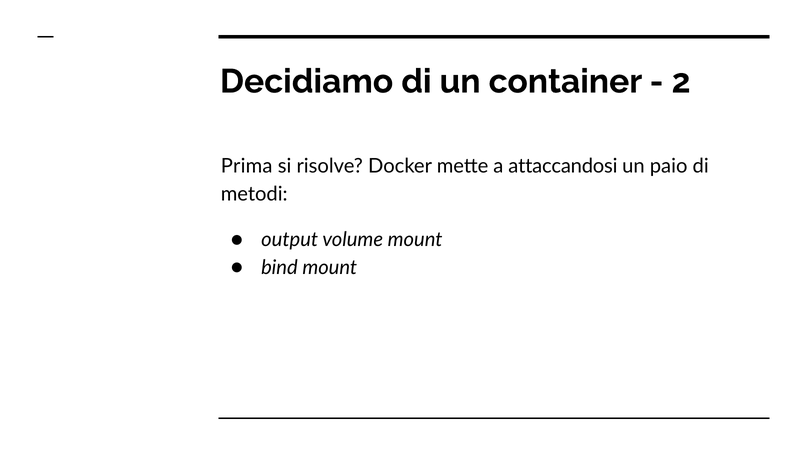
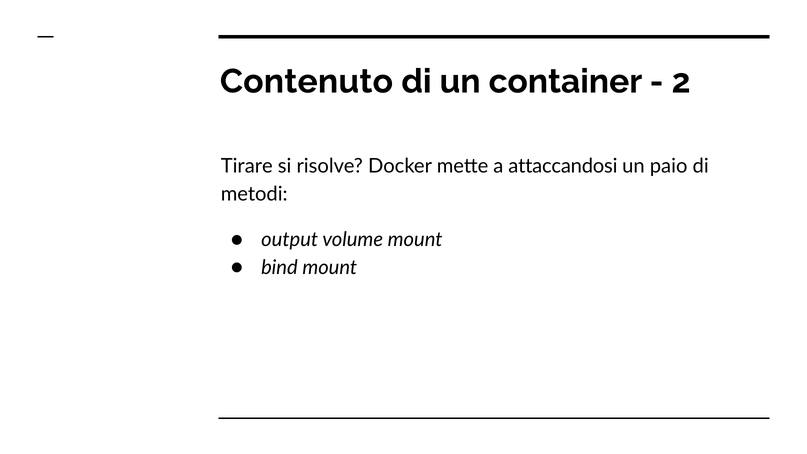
Decidiamo: Decidiamo -> Contenuto
Prima: Prima -> Tirare
